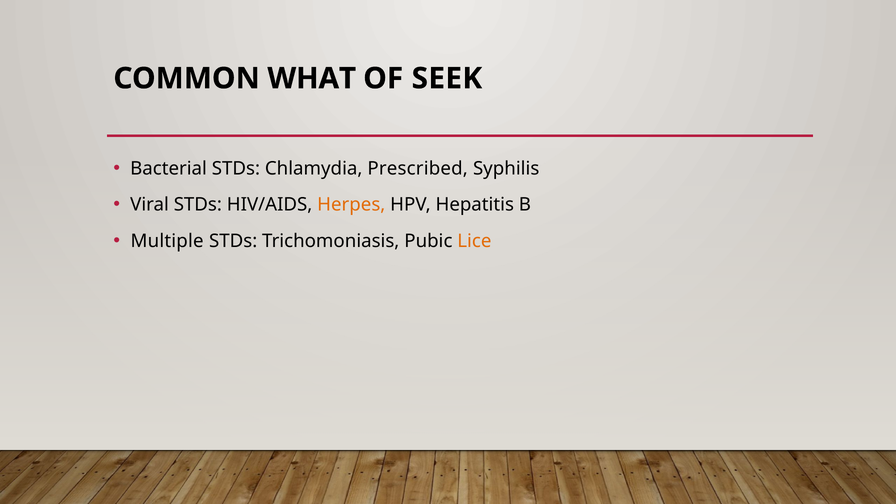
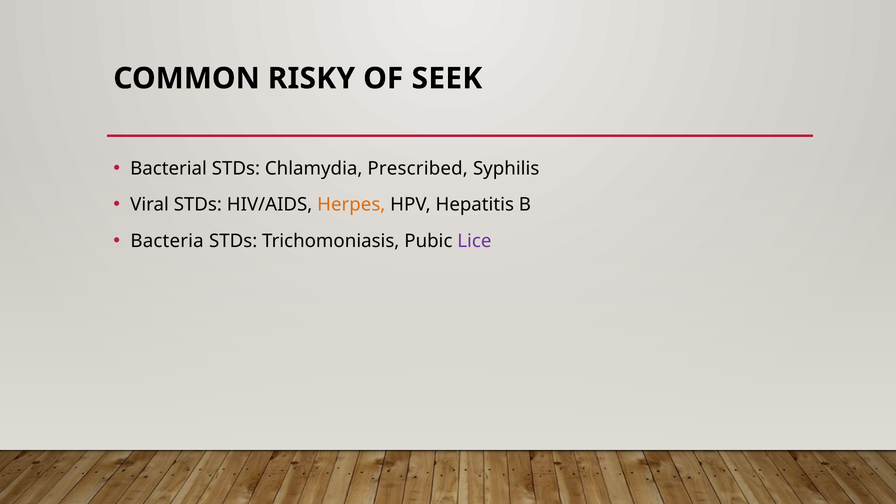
WHAT: WHAT -> RISKY
Multiple: Multiple -> Bacteria
Lice colour: orange -> purple
